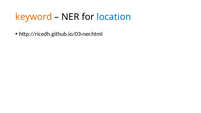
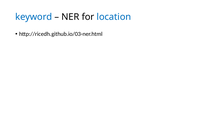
keyword colour: orange -> blue
